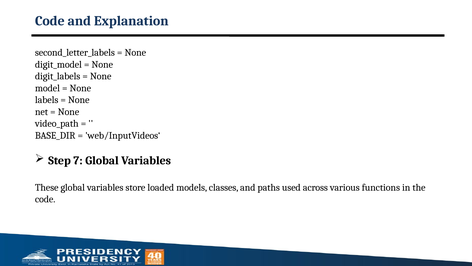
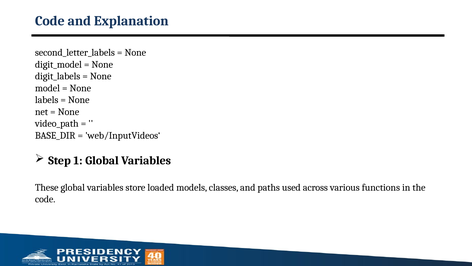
7: 7 -> 1
